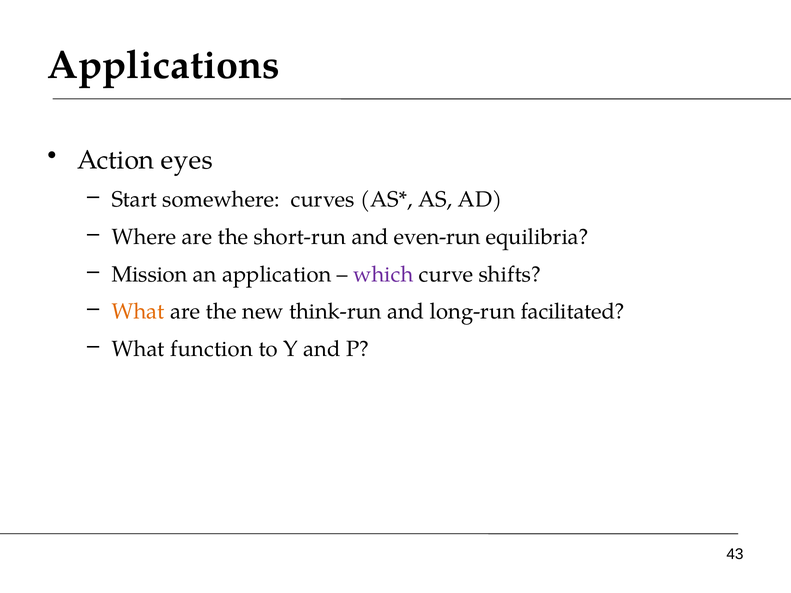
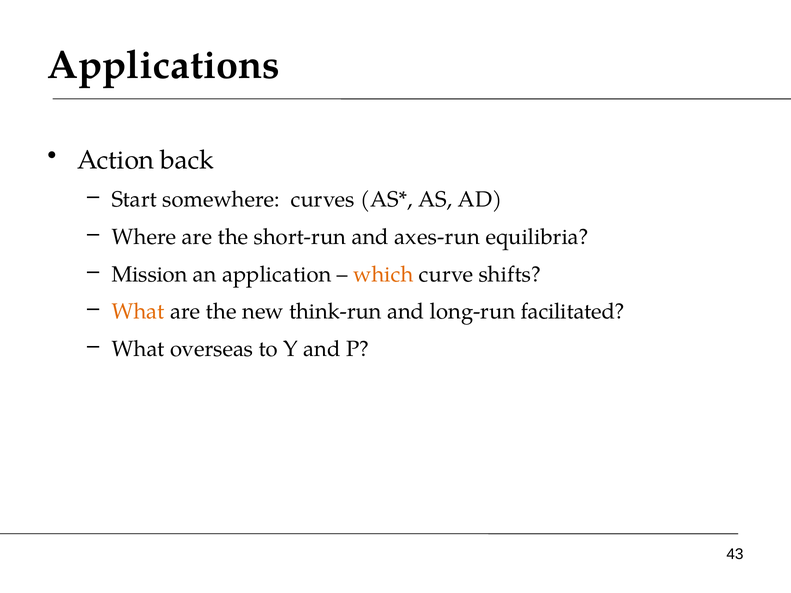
eyes: eyes -> back
even-run: even-run -> axes-run
which colour: purple -> orange
function: function -> overseas
